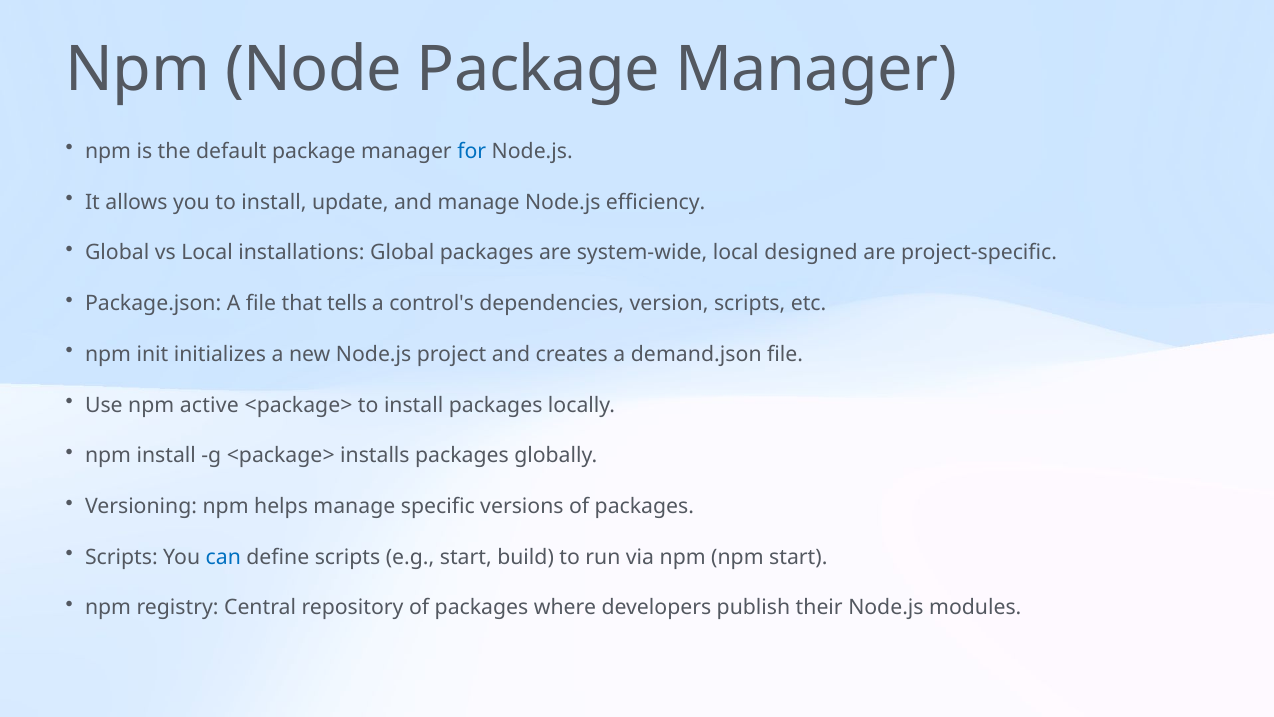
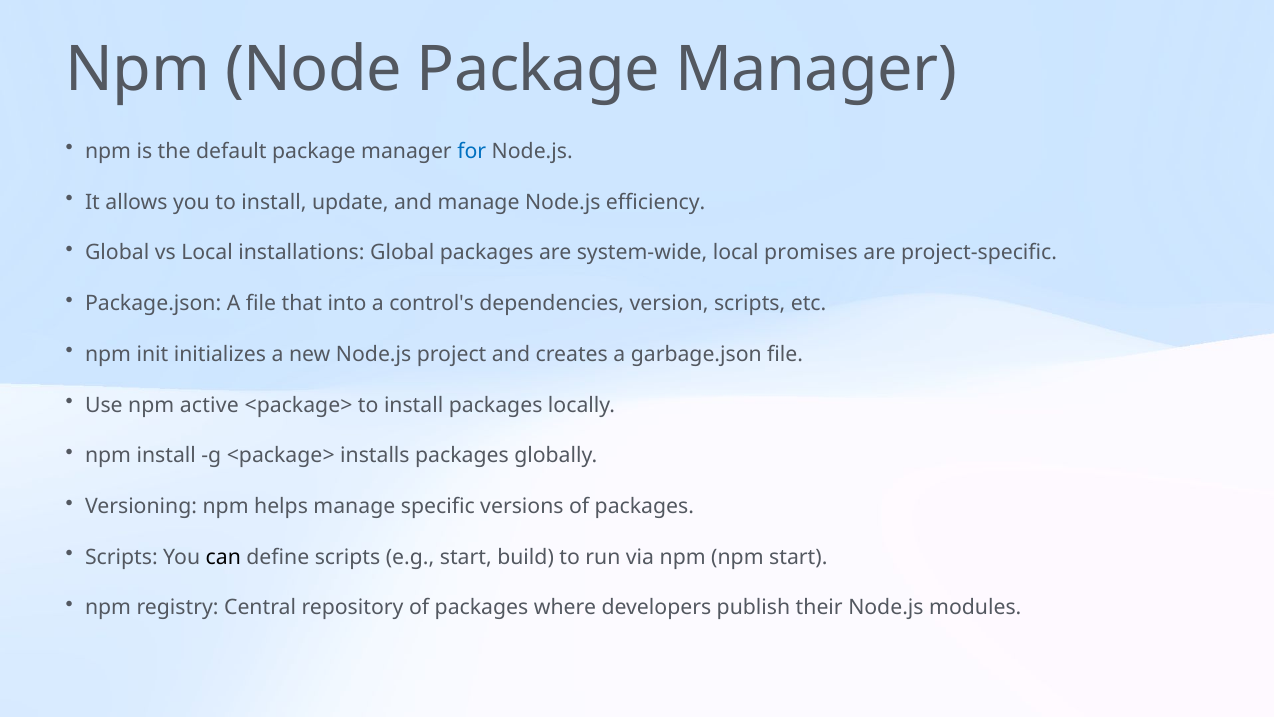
designed: designed -> promises
tells: tells -> into
demand.json: demand.json -> garbage.json
can colour: blue -> black
